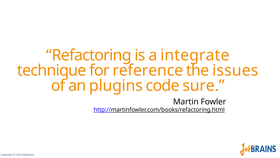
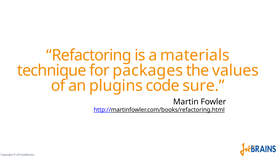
integrate: integrate -> materials
reference: reference -> packages
issues: issues -> values
